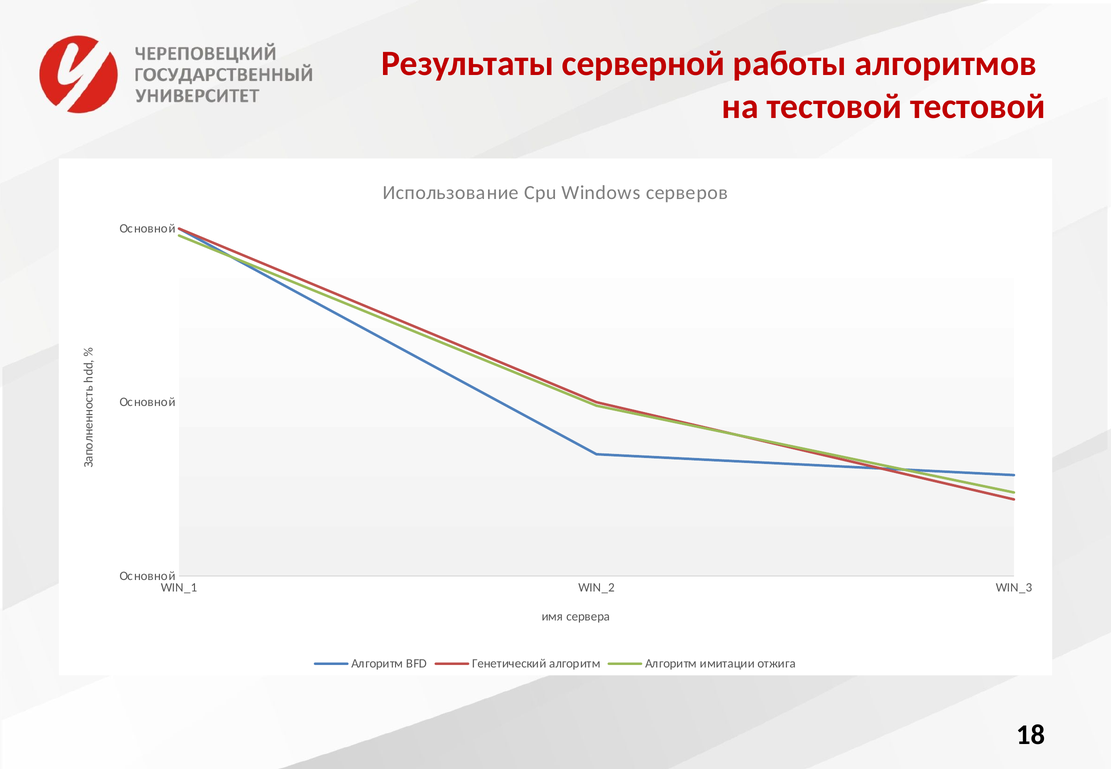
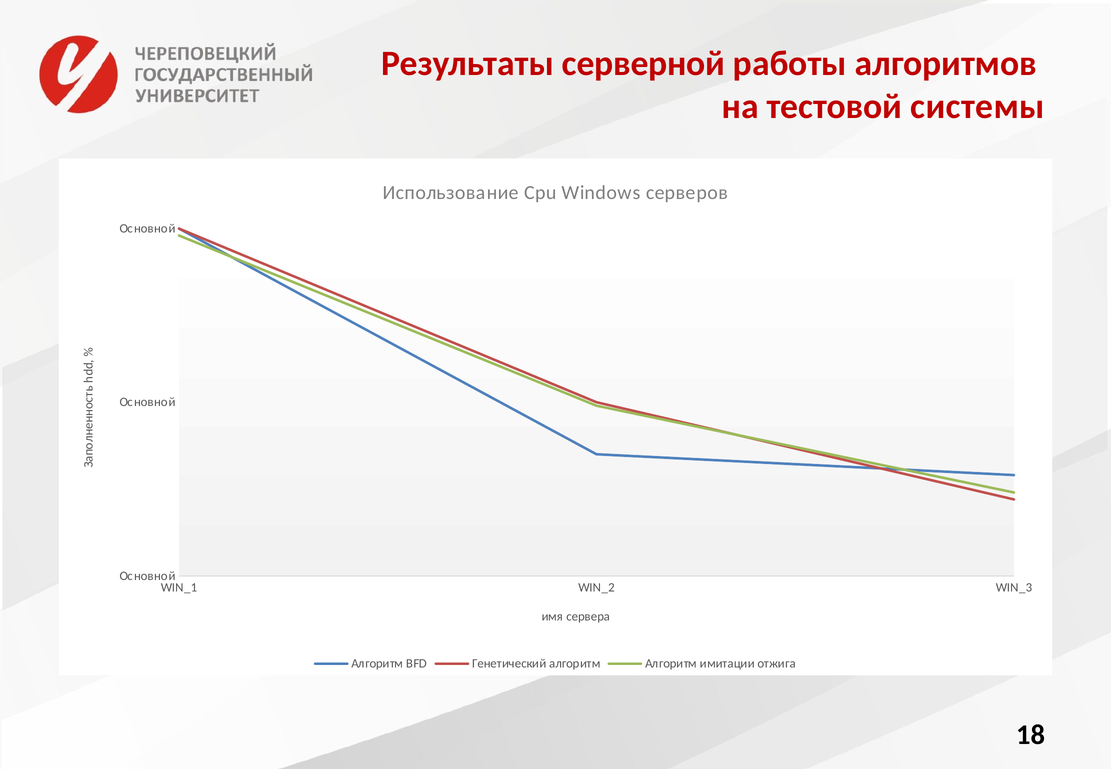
тестовой тестовой: тестовой -> системы
